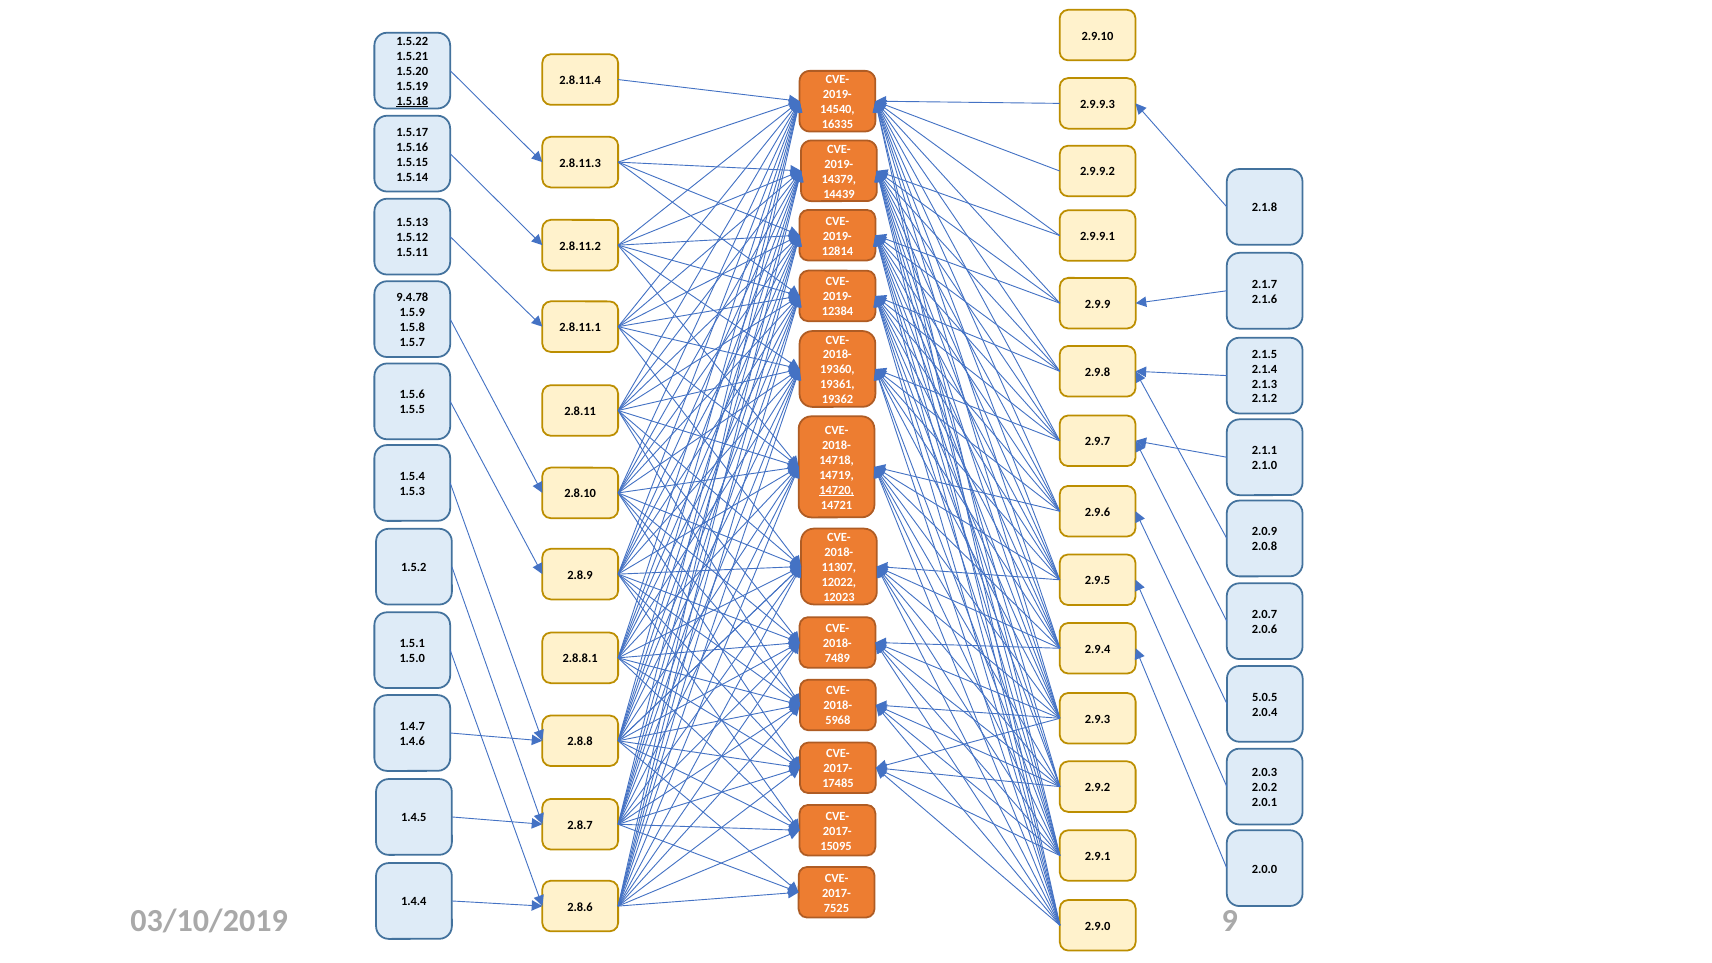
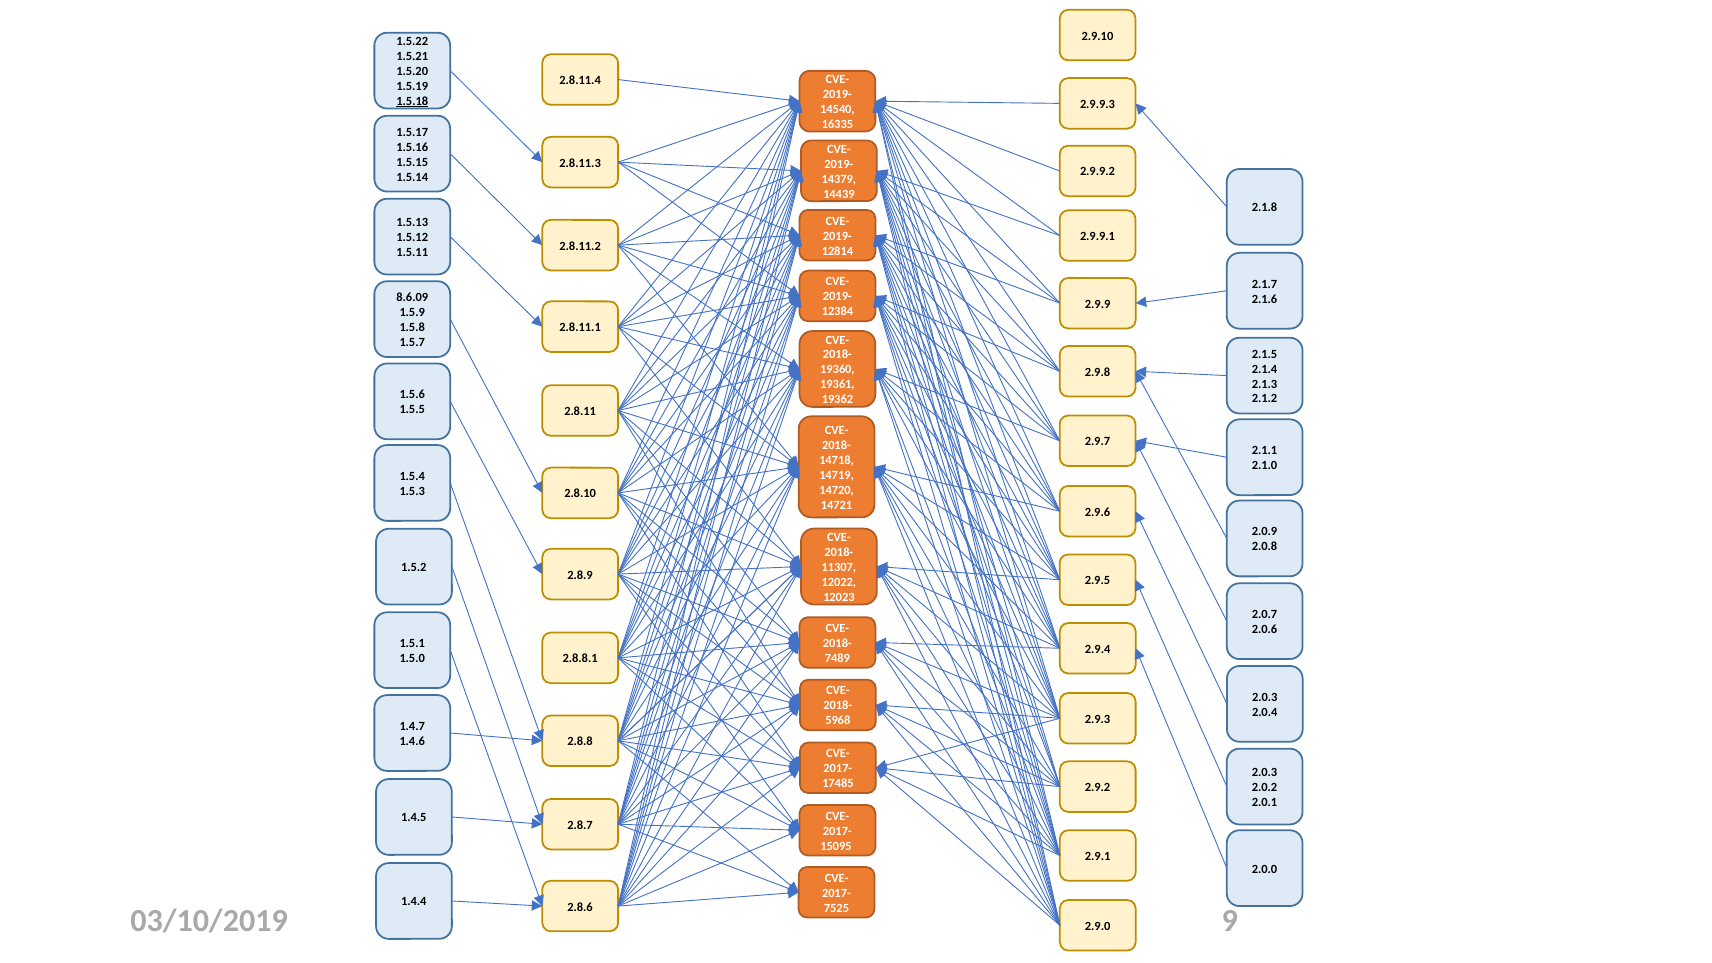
9.4.78: 9.4.78 -> 8.6.09
14720 underline: present -> none
5.0.5 at (1265, 697): 5.0.5 -> 2.0.3
